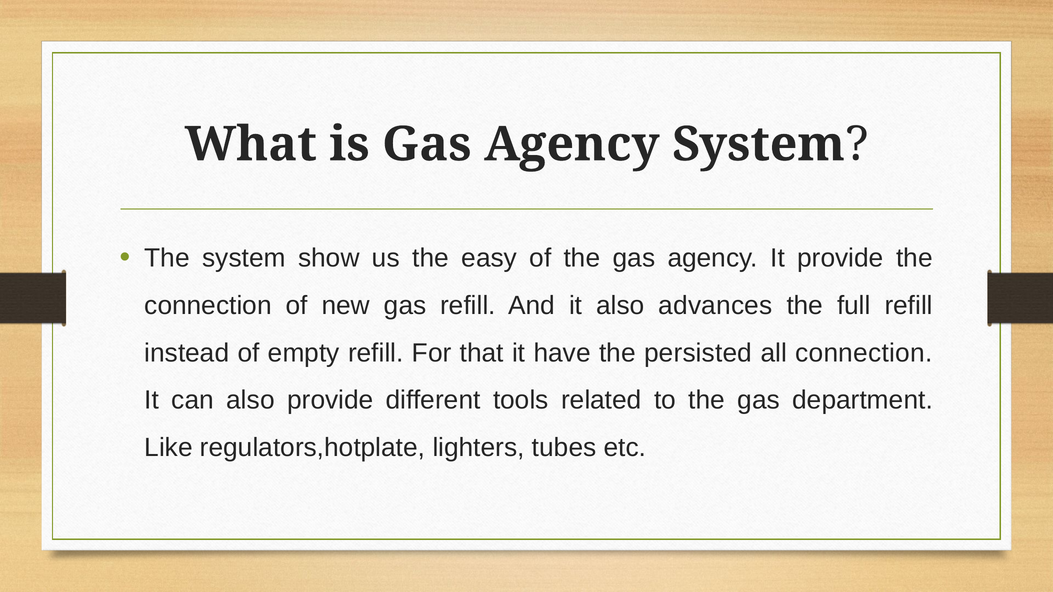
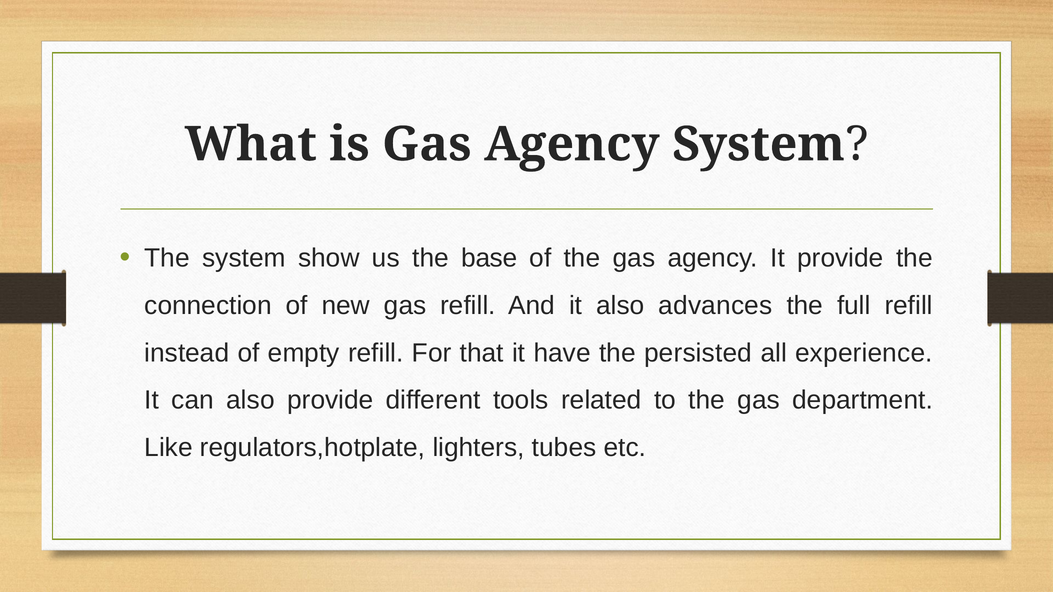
easy: easy -> base
all connection: connection -> experience
